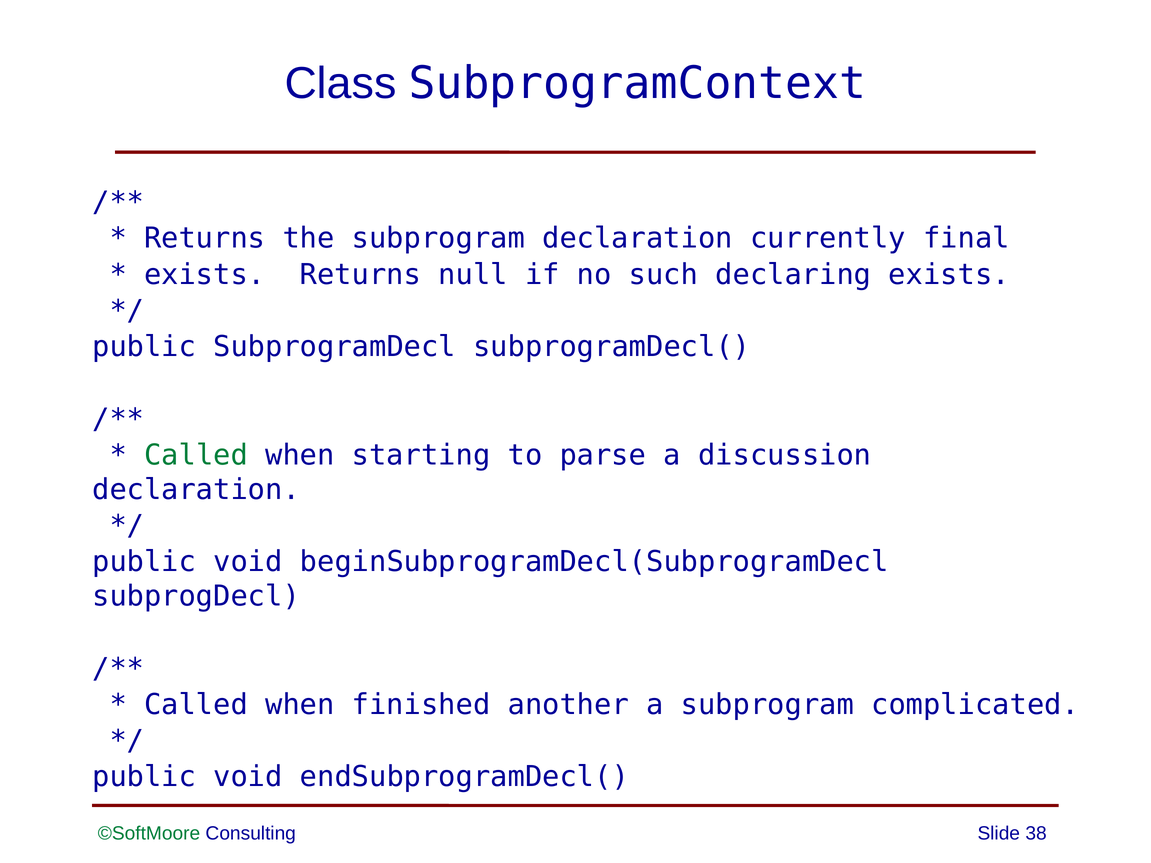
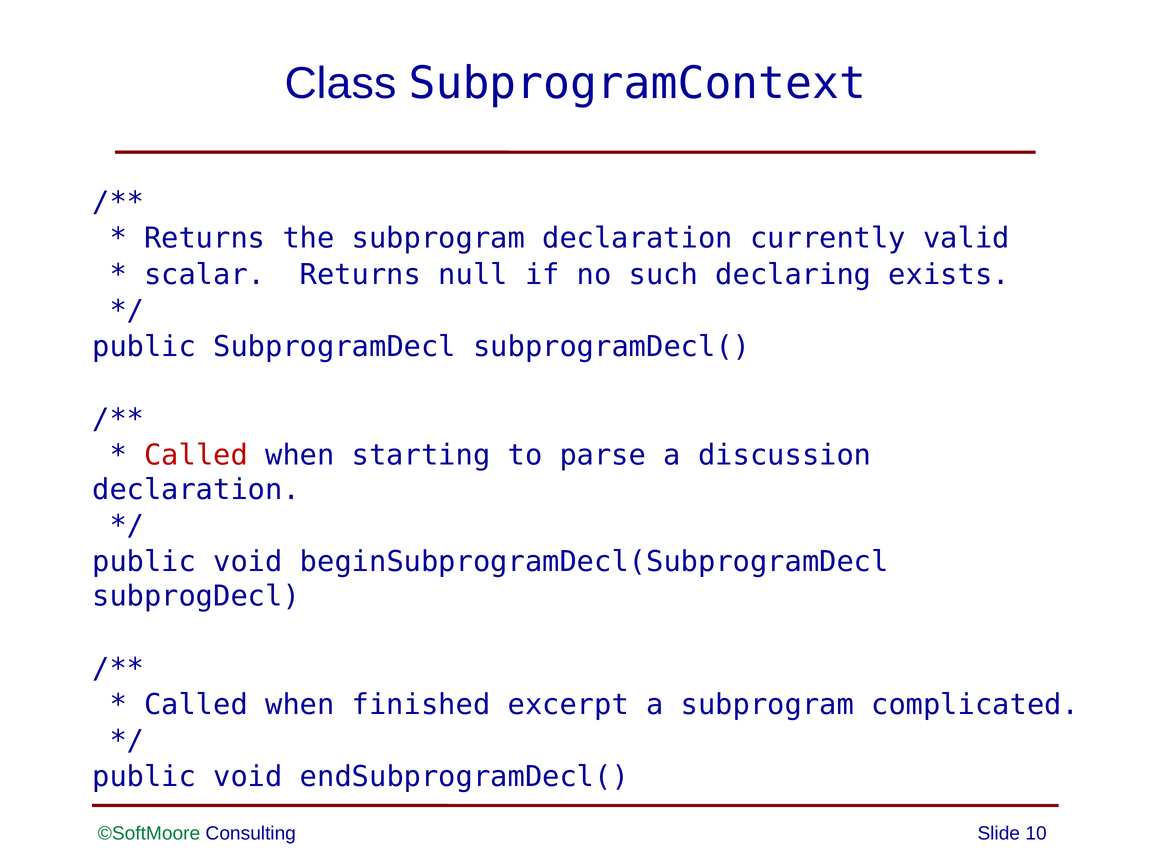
final: final -> valid
exists at (205, 275): exists -> scalar
Called at (196, 455) colour: green -> red
another: another -> excerpt
38: 38 -> 10
